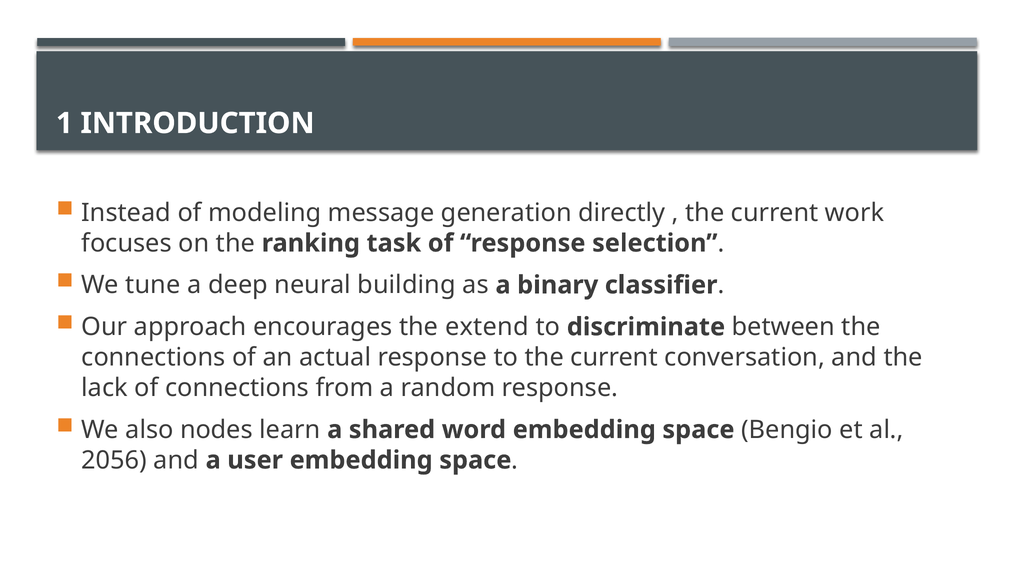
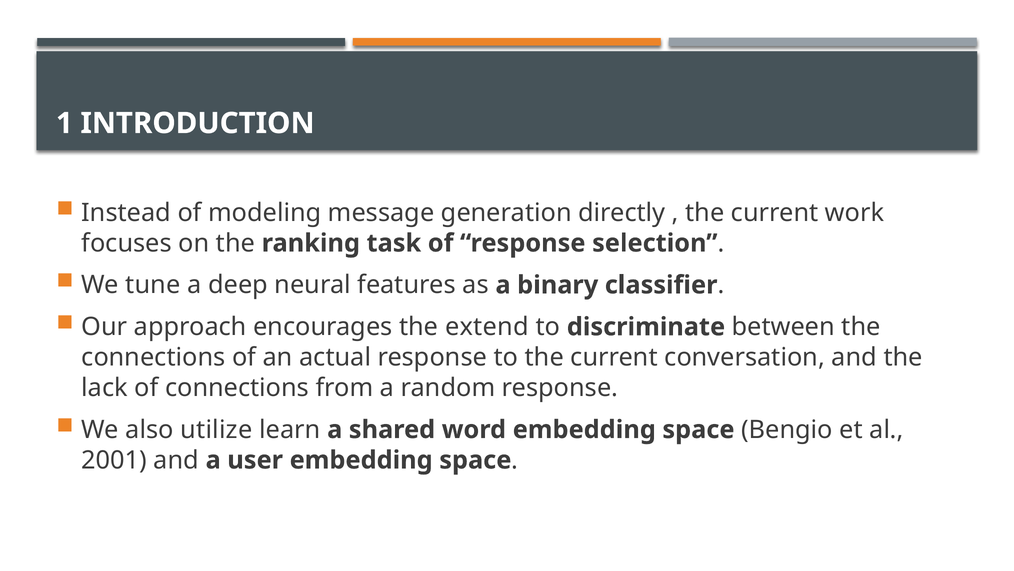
building: building -> features
nodes: nodes -> utilize
2056: 2056 -> 2001
